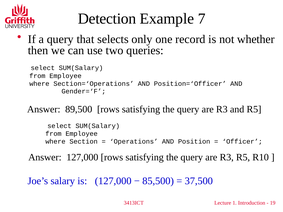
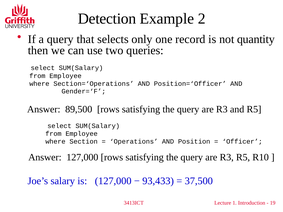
7: 7 -> 2
whether: whether -> quantity
85,500: 85,500 -> 93,433
